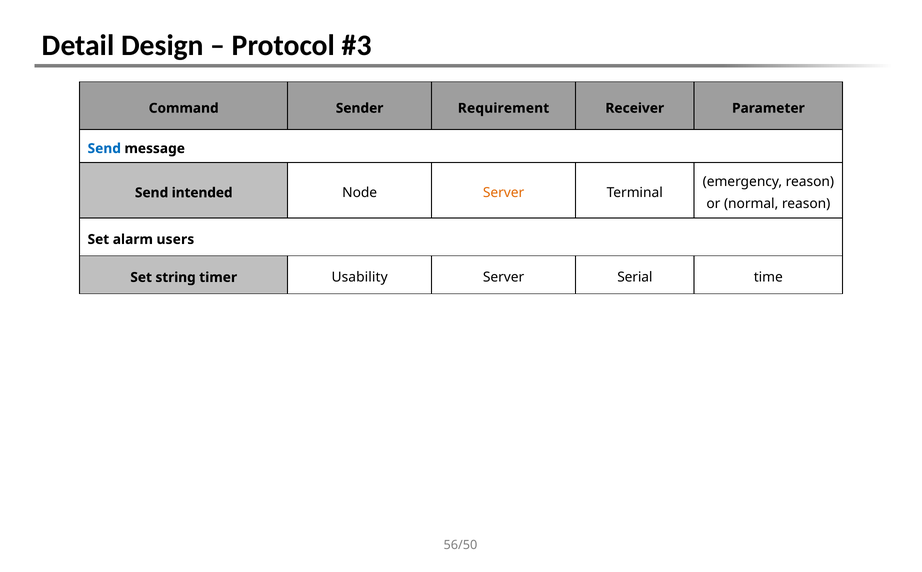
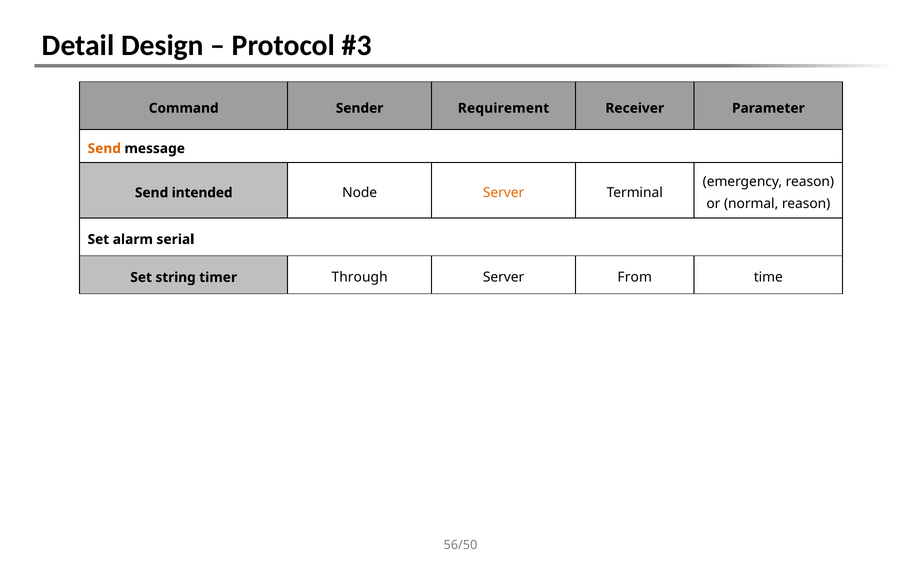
Send at (104, 149) colour: blue -> orange
users: users -> serial
Usability: Usability -> Through
Serial: Serial -> From
